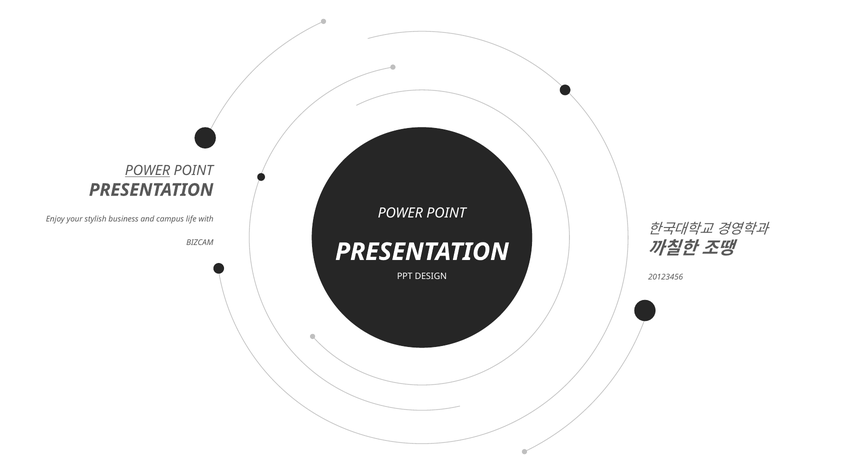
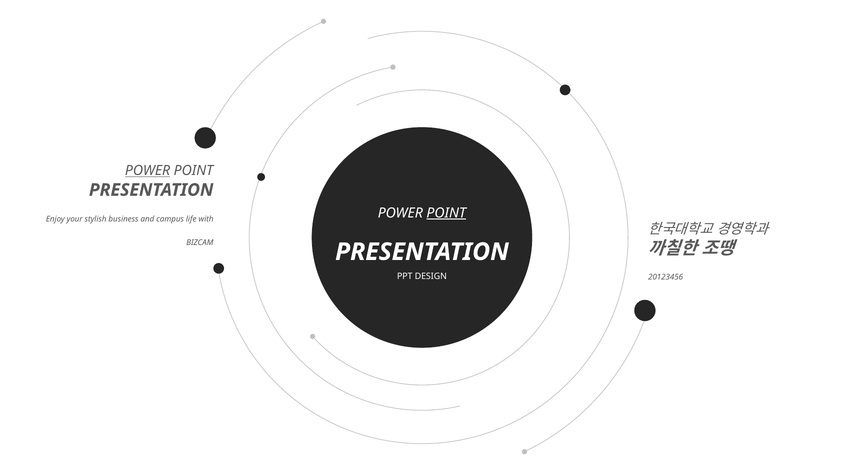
POINT at (446, 213) underline: none -> present
